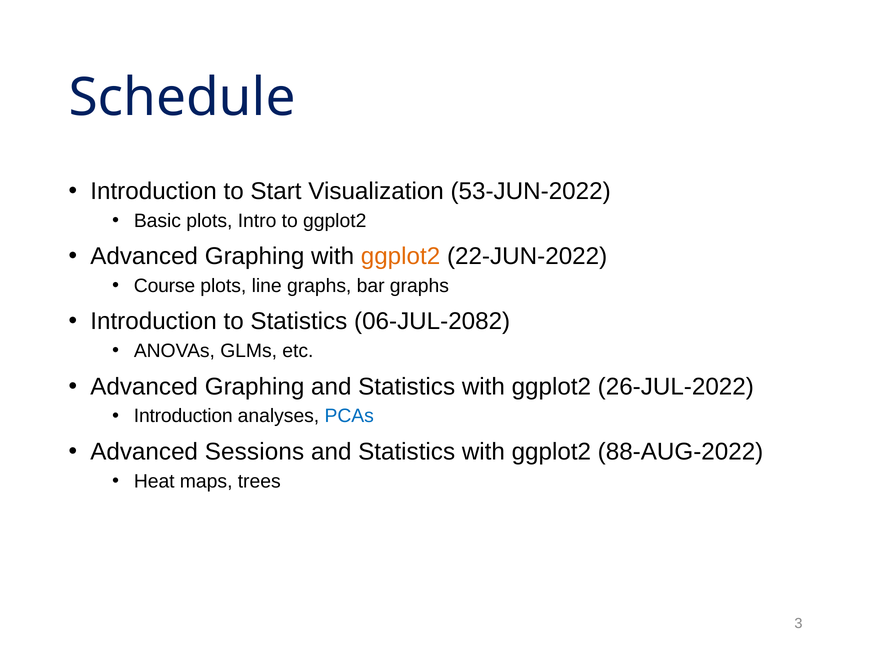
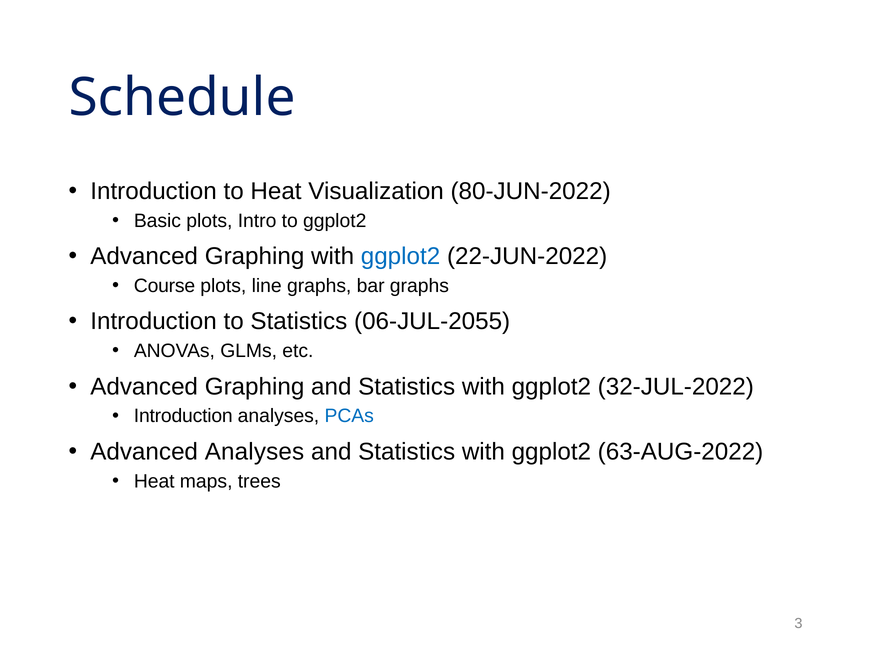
to Start: Start -> Heat
53-JUN-2022: 53-JUN-2022 -> 80-JUN-2022
ggplot2 at (401, 256) colour: orange -> blue
06-JUL-2082: 06-JUL-2082 -> 06-JUL-2055
26-JUL-2022: 26-JUL-2022 -> 32-JUL-2022
Advanced Sessions: Sessions -> Analyses
88-AUG-2022: 88-AUG-2022 -> 63-AUG-2022
